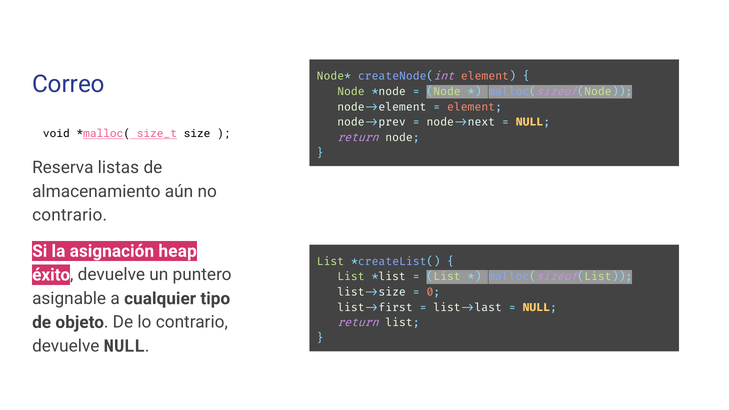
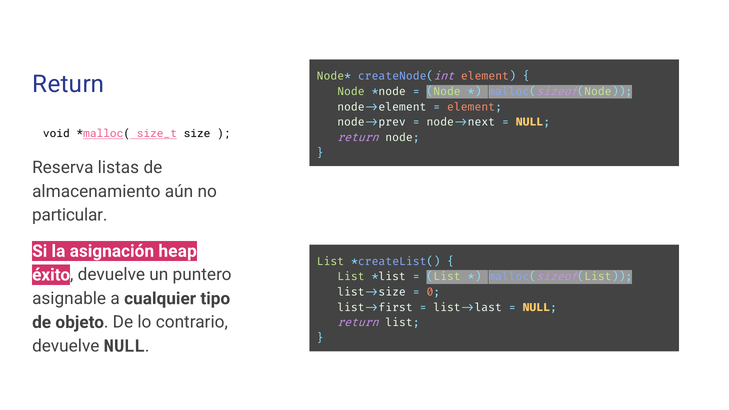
Correo at (68, 84): Correo -> Return
contrario at (70, 215): contrario -> particular
